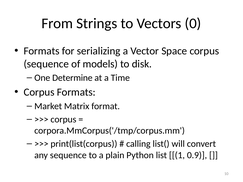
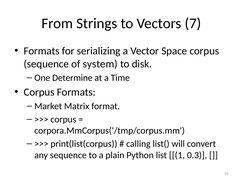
0: 0 -> 7
models: models -> system
0.9: 0.9 -> 0.3
